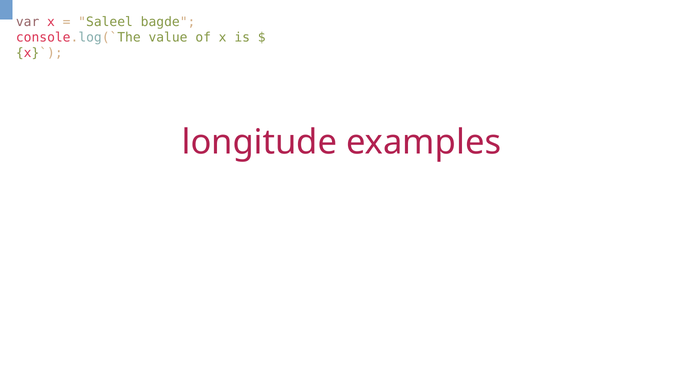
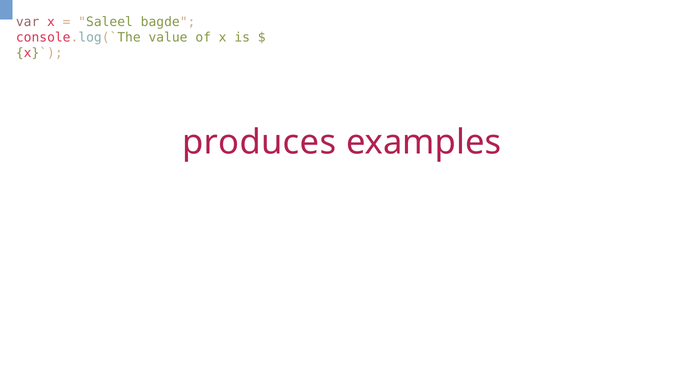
longitude: longitude -> produces
